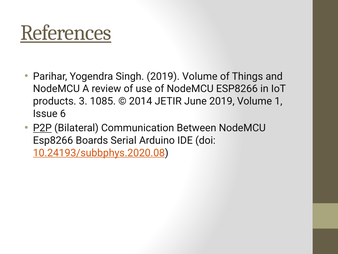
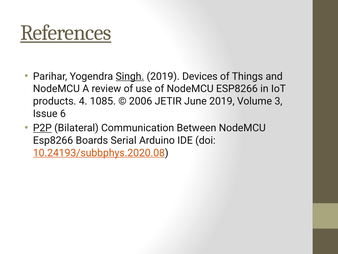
Singh underline: none -> present
Volume at (200, 76): Volume -> Devices
3: 3 -> 4
2014: 2014 -> 2006
1: 1 -> 3
